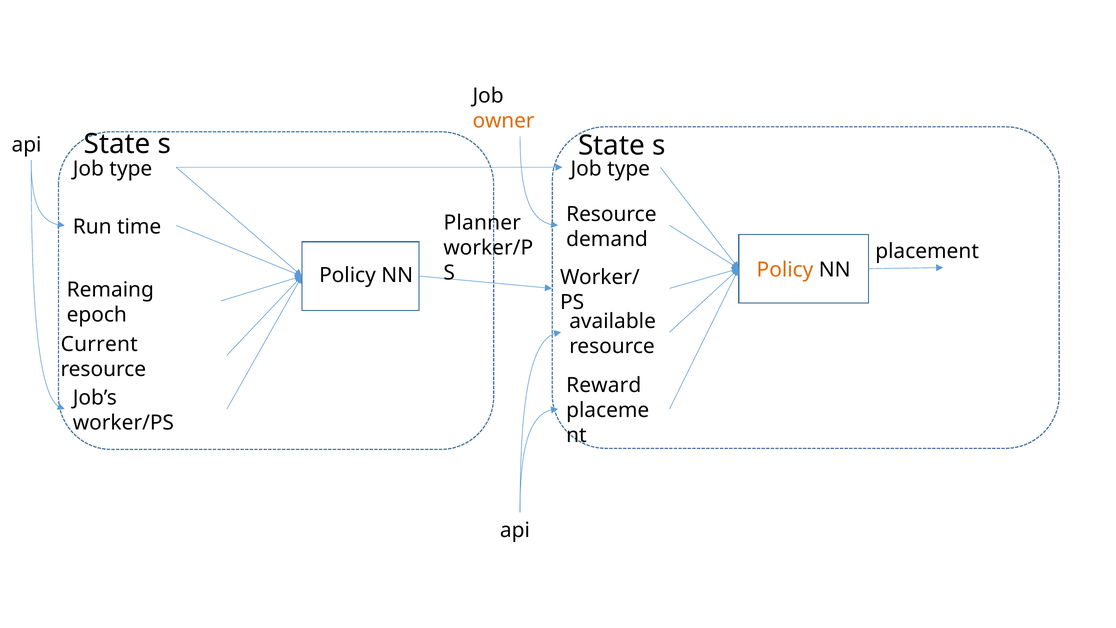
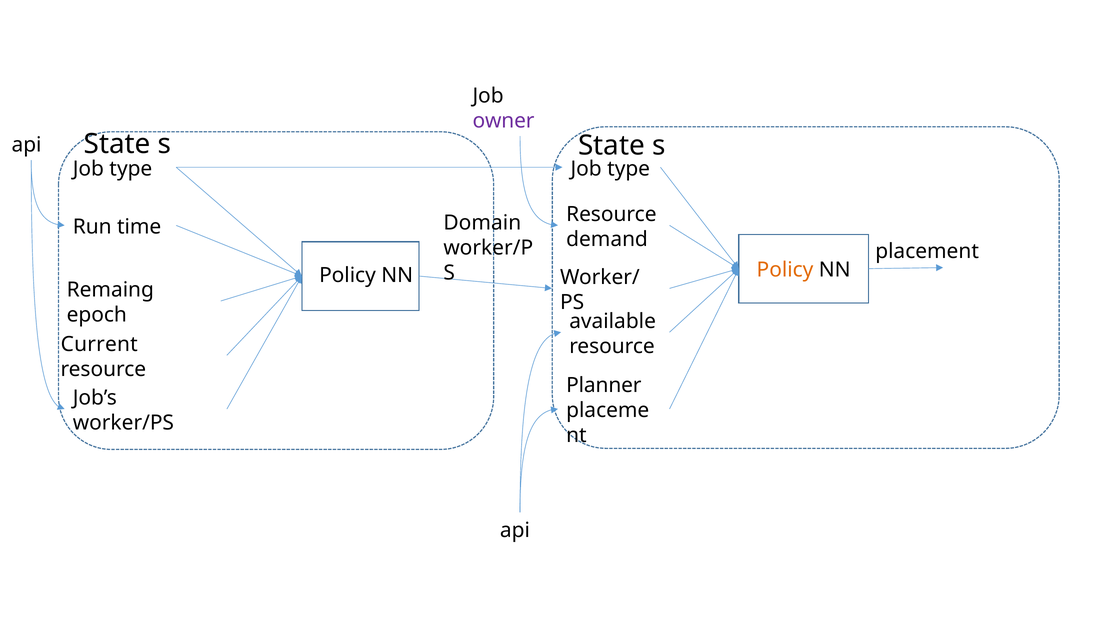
owner colour: orange -> purple
Planner: Planner -> Domain
Reward: Reward -> Planner
